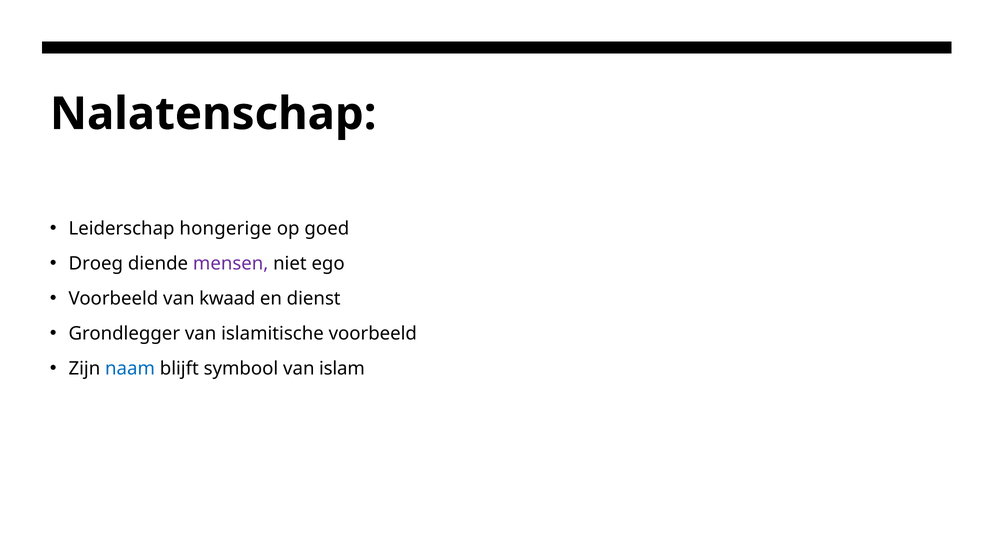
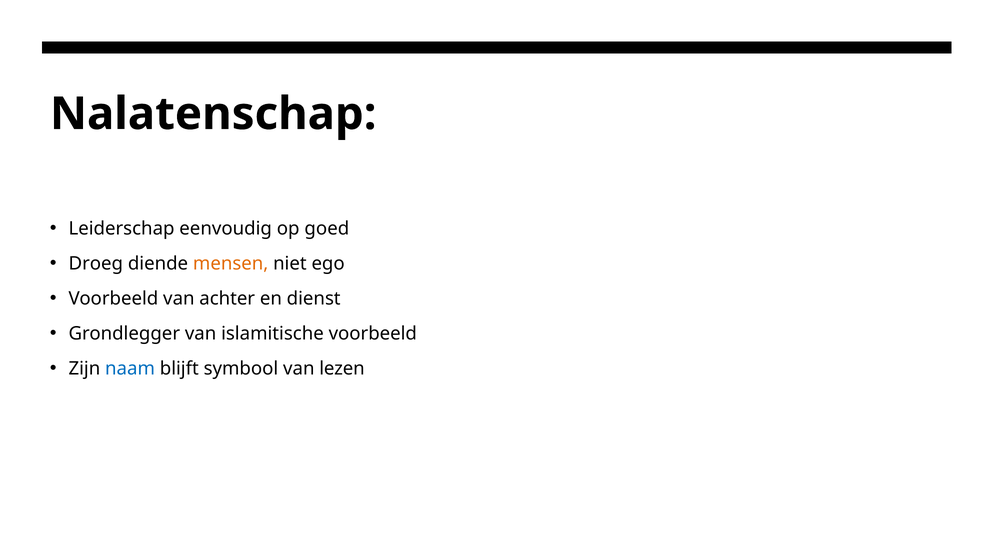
hongerige: hongerige -> eenvoudig
mensen colour: purple -> orange
kwaad: kwaad -> achter
islam: islam -> lezen
